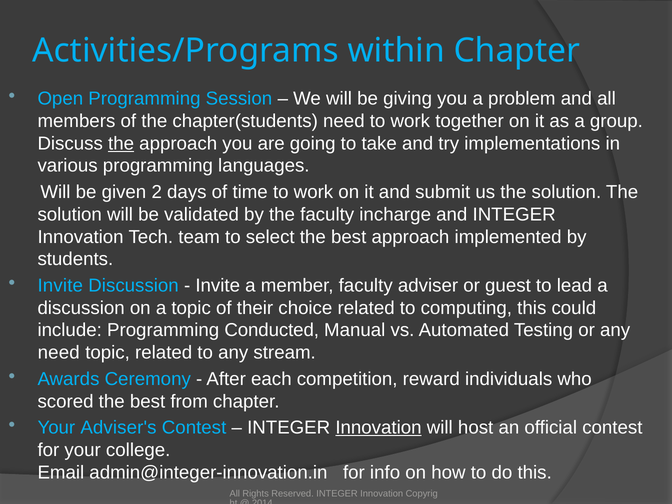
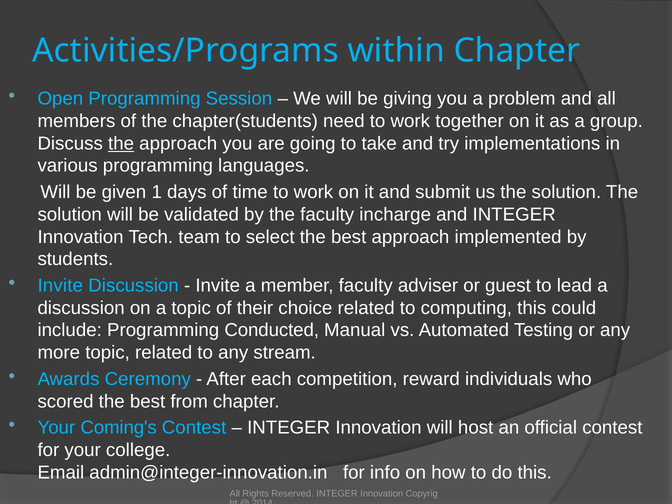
2: 2 -> 1
need at (59, 353): need -> more
Adviser's: Adviser's -> Coming's
Innovation at (378, 428) underline: present -> none
